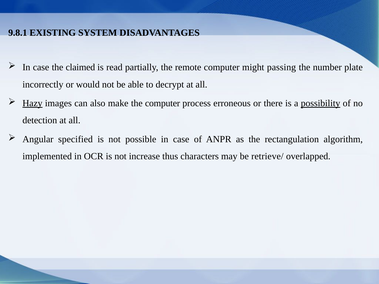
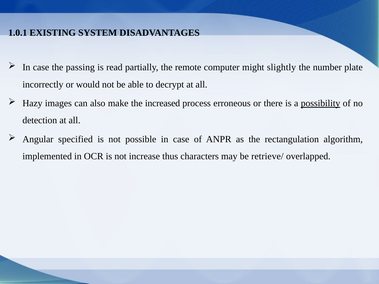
9.8.1: 9.8.1 -> 1.0.1
claimed: claimed -> passing
passing: passing -> slightly
Hazy underline: present -> none
the computer: computer -> increased
